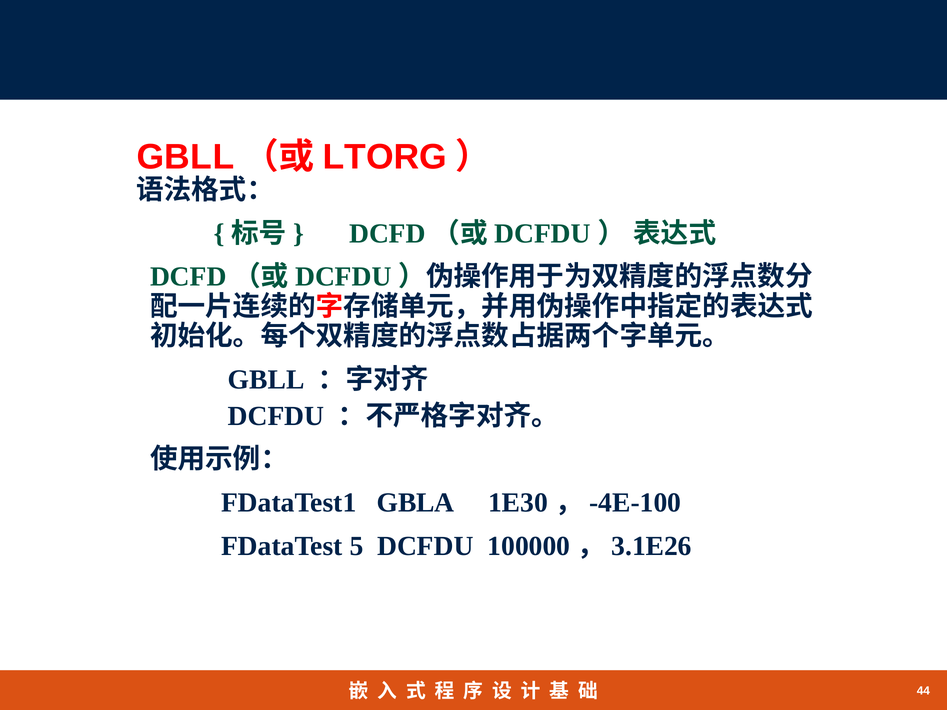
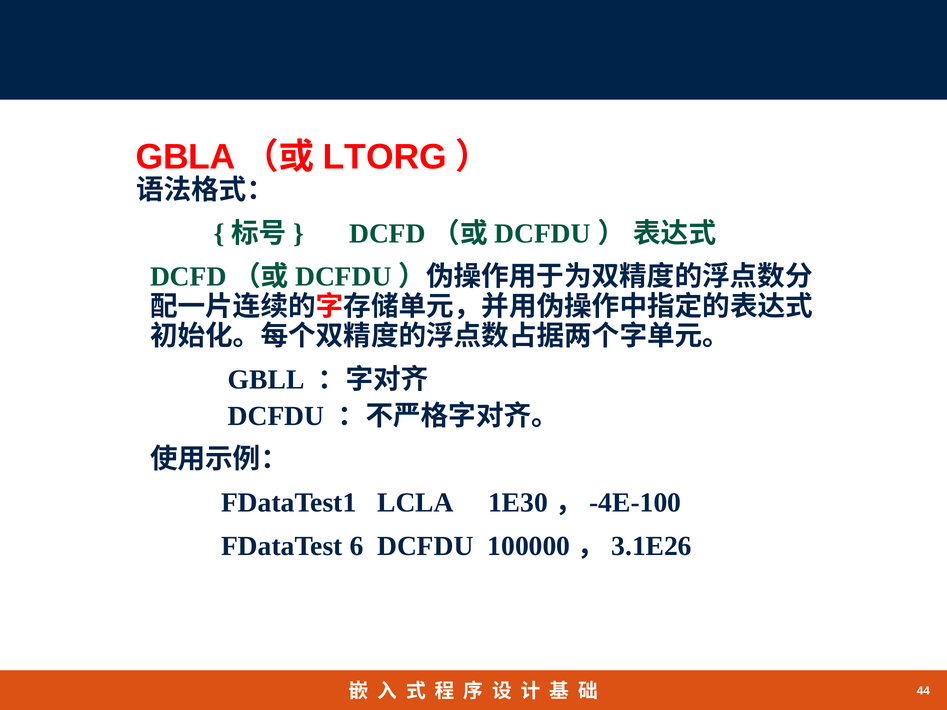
GBLL at (185, 157): GBLL -> GBLA
GBLA: GBLA -> LCLA
5: 5 -> 6
